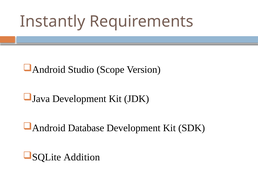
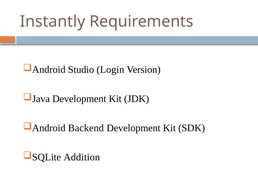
Scope: Scope -> Login
Database: Database -> Backend
